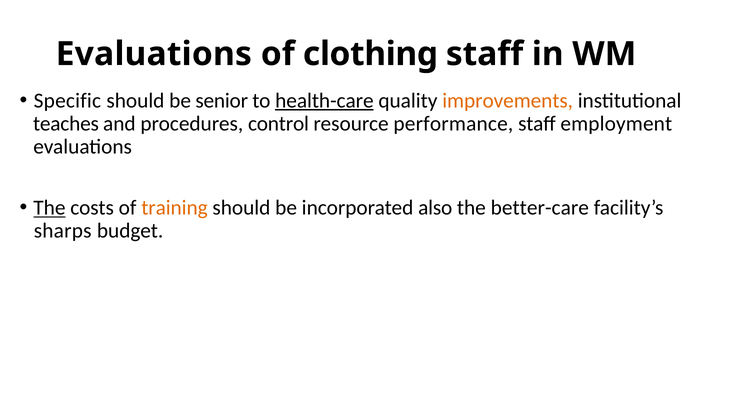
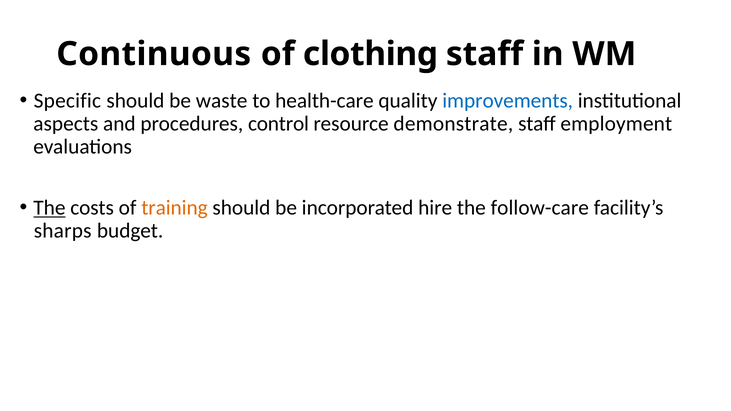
Evaluations at (154, 54): Evaluations -> Continuous
senior: senior -> waste
health-care underline: present -> none
improvements colour: orange -> blue
teaches: teaches -> aspects
performance: performance -> demonstrate
also: also -> hire
better-care: better-care -> follow-care
